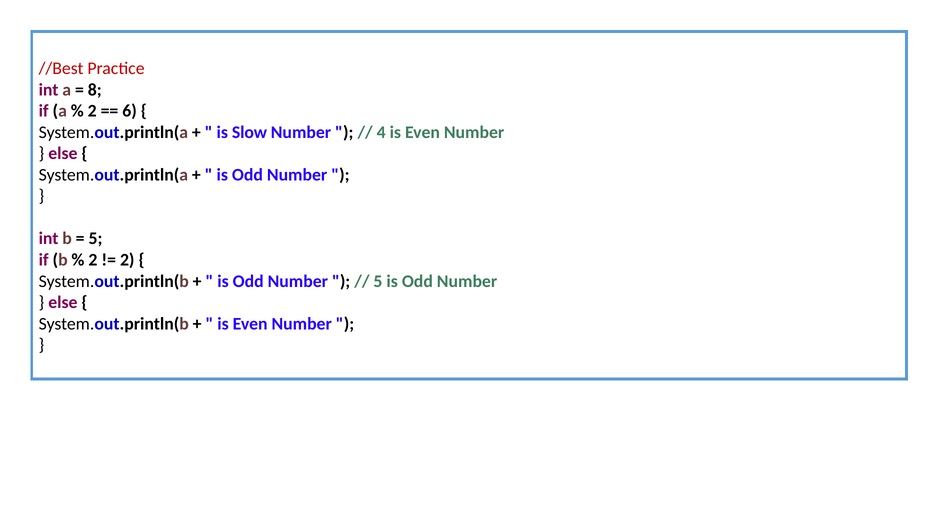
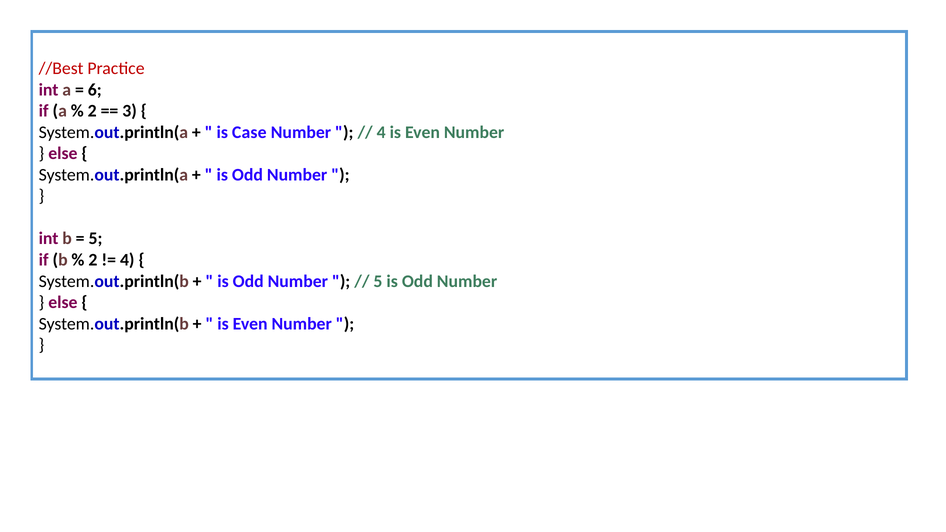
8: 8 -> 6
6: 6 -> 3
Slow: Slow -> Case
2 at (127, 260): 2 -> 4
